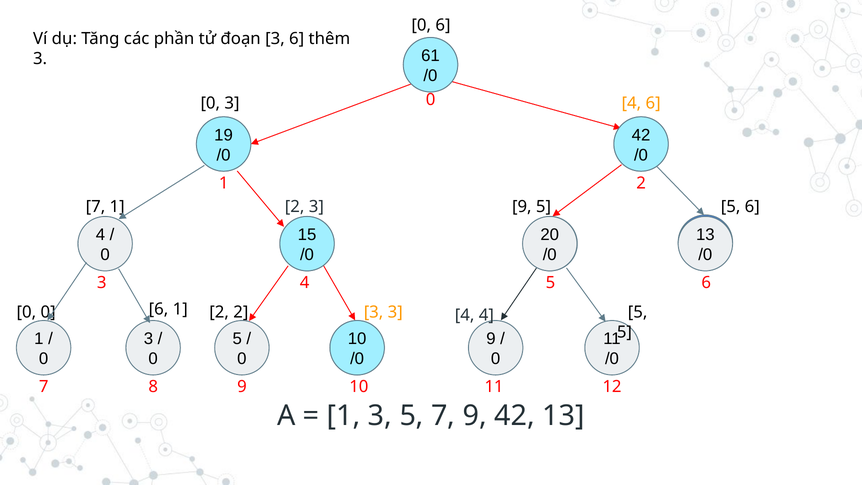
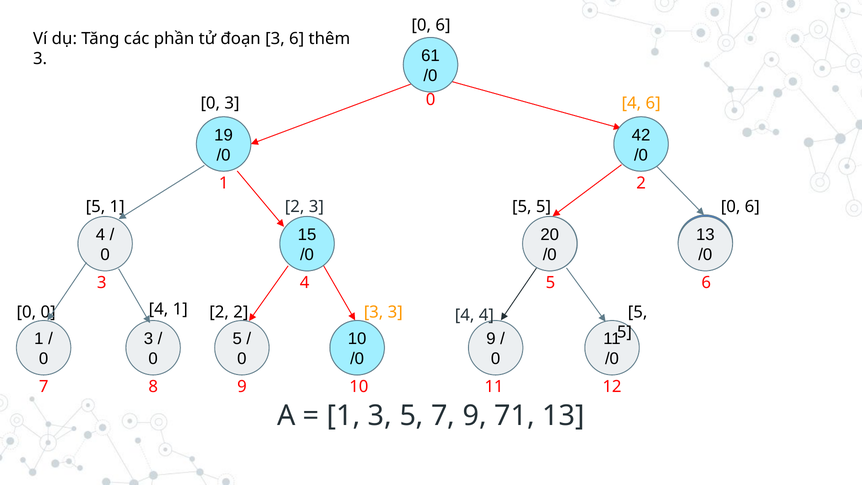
7 at (95, 207): 7 -> 5
9 at (522, 207): 9 -> 5
5 at (731, 207): 5 -> 0
6 at (159, 309): 6 -> 4
9 42: 42 -> 71
